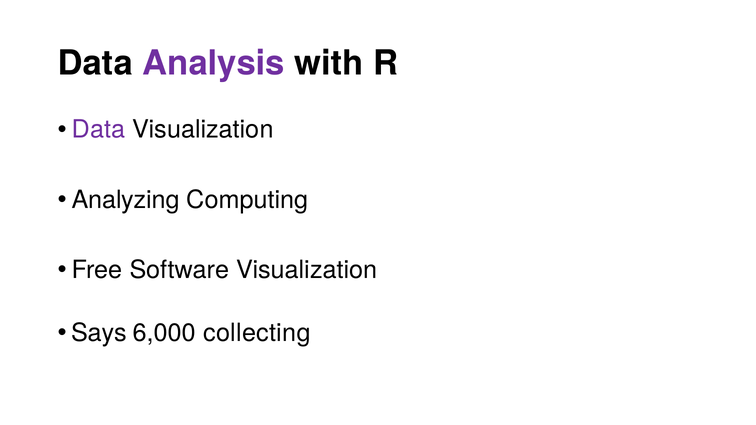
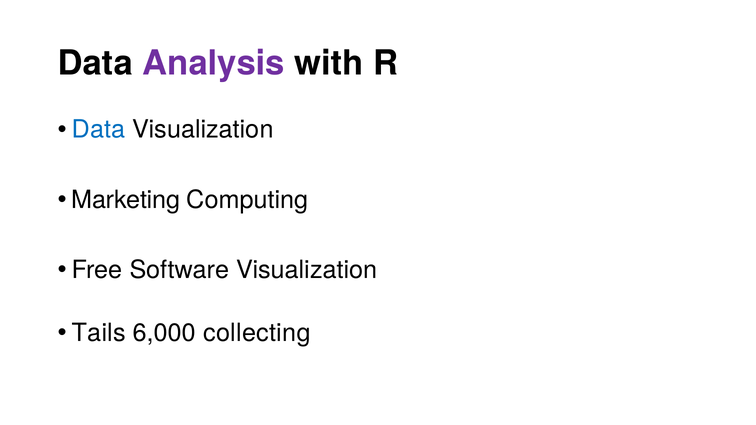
Data at (98, 130) colour: purple -> blue
Analyzing: Analyzing -> Marketing
Says: Says -> Tails
